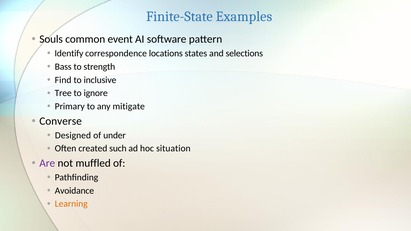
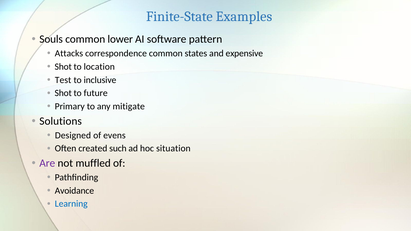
event: event -> lower
Identify: Identify -> Attacks
correspondence locations: locations -> common
selections: selections -> expensive
Bass at (63, 67): Bass -> Shot
strength: strength -> location
Find: Find -> Test
Tree at (63, 93): Tree -> Shot
ignore: ignore -> future
Converse: Converse -> Solutions
under: under -> evens
Learning colour: orange -> blue
